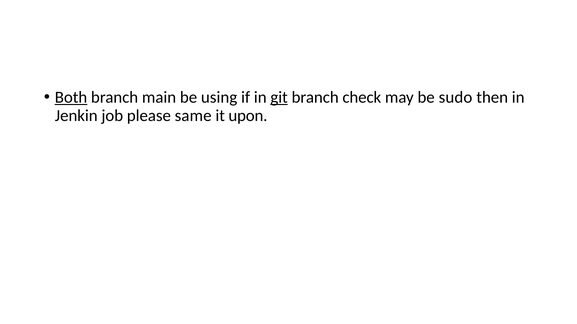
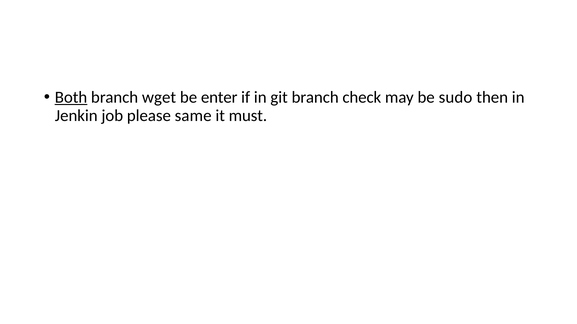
main: main -> wget
using: using -> enter
git underline: present -> none
upon: upon -> must
